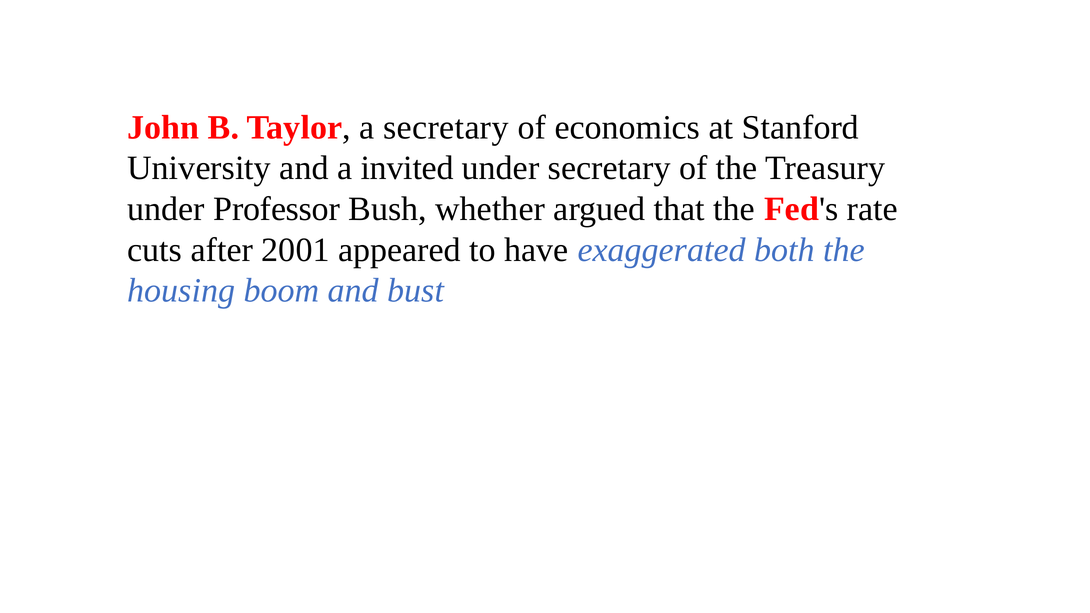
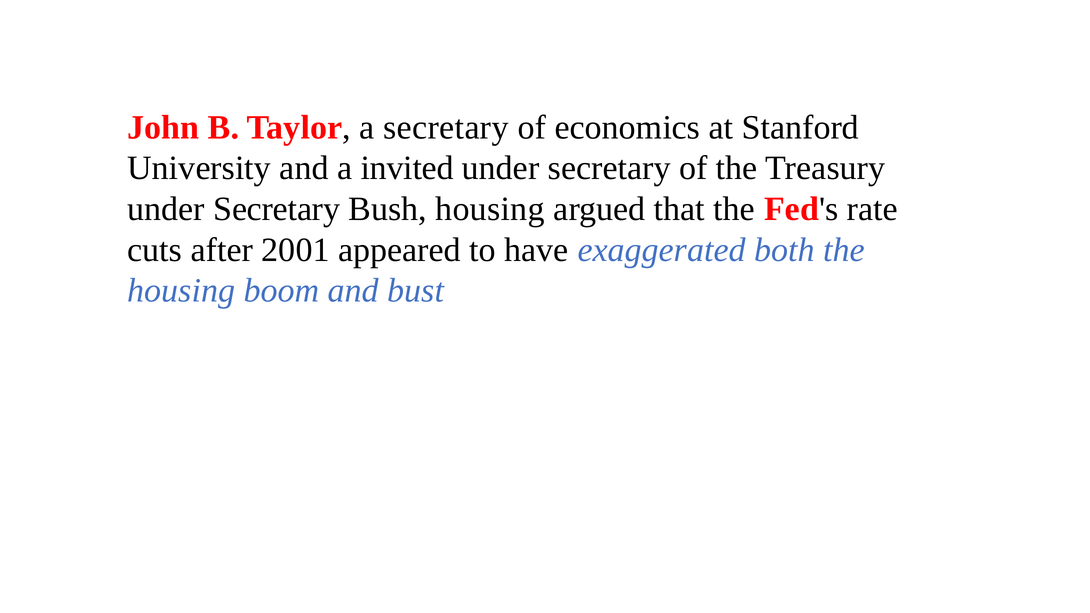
Professor at (277, 209): Professor -> Secretary
Bush whether: whether -> housing
